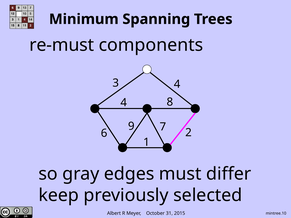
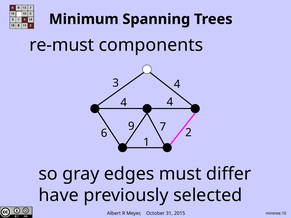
8 at (170, 102): 8 -> 4
keep: keep -> have
